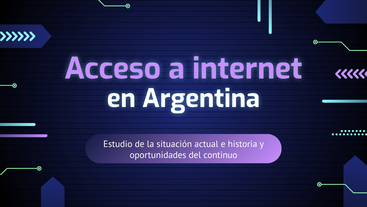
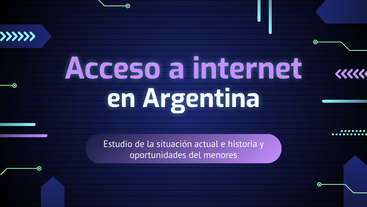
continuo: continuo -> menores
